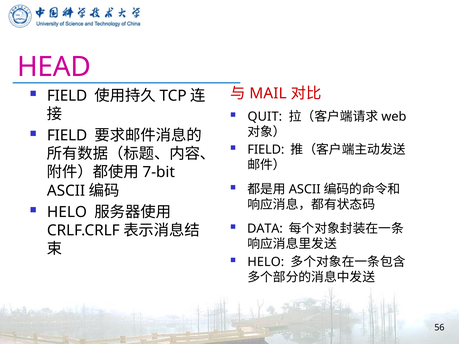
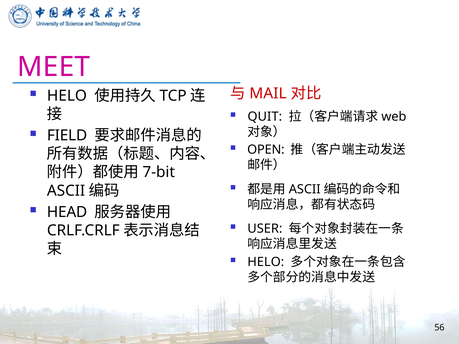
HEAD: HEAD -> MEET
FIELD at (67, 96): FIELD -> HELO
FIELD at (266, 150): FIELD -> OPEN
HELO at (67, 212): HELO -> HEAD
DATA: DATA -> USER
